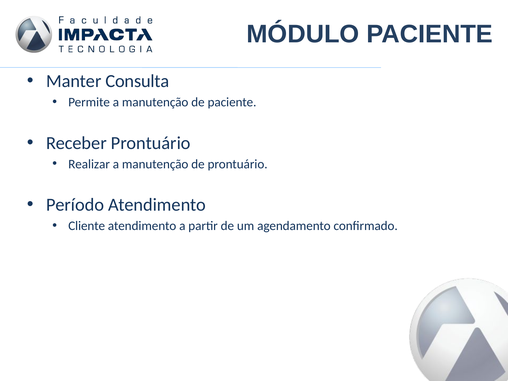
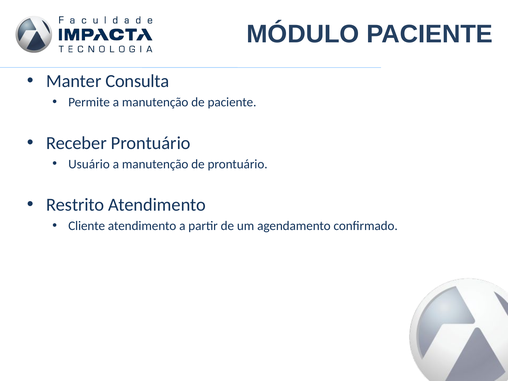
Realizar: Realizar -> Usuário
Período: Período -> Restrito
